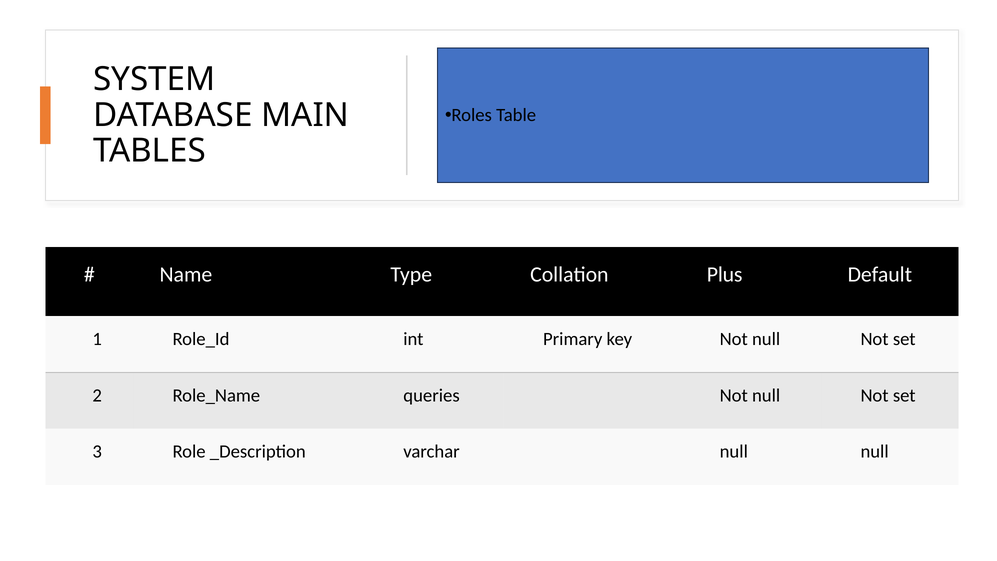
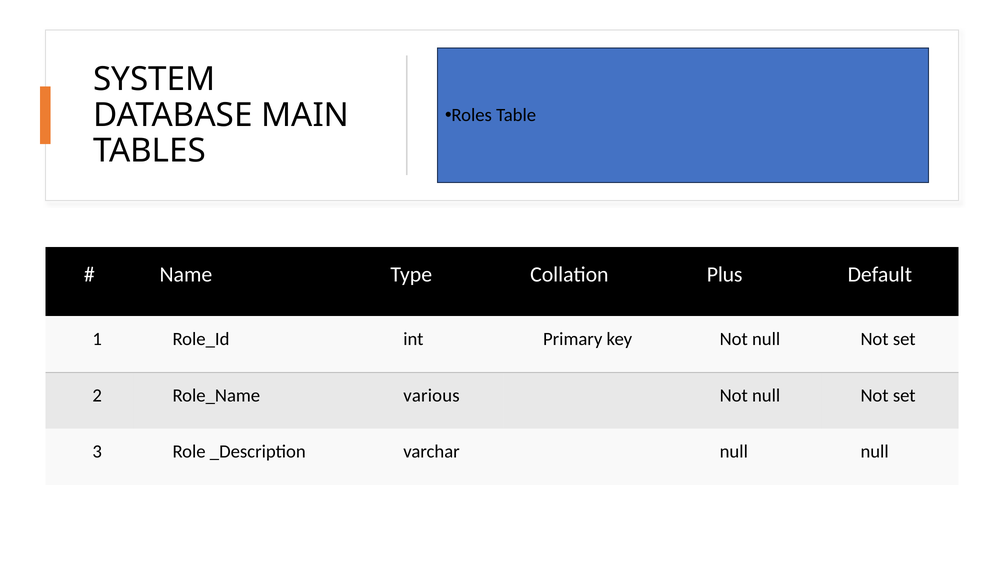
queries: queries -> various
